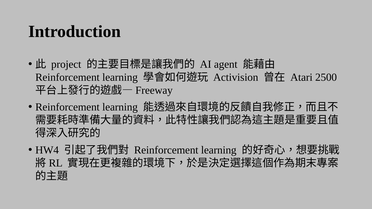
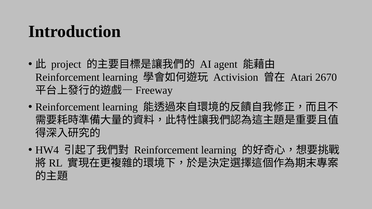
2500: 2500 -> 2670
